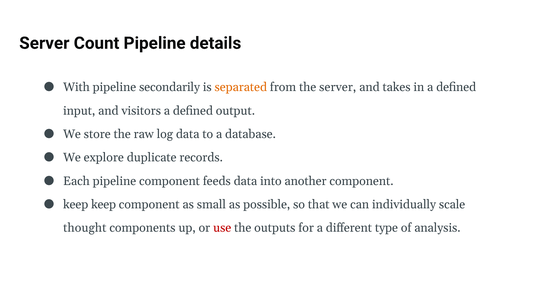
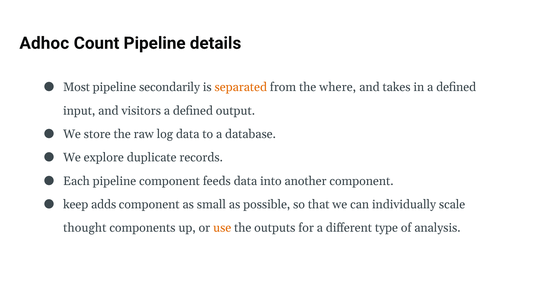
Server at (44, 43): Server -> Adhoc
With: With -> Most
the server: server -> where
keep keep: keep -> adds
use colour: red -> orange
